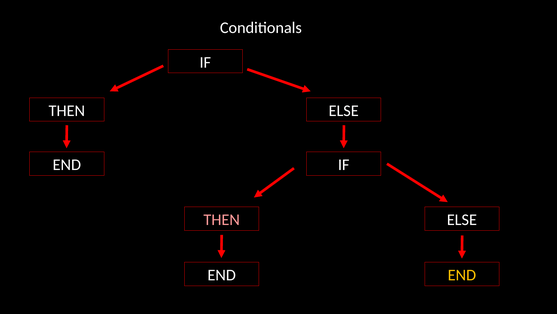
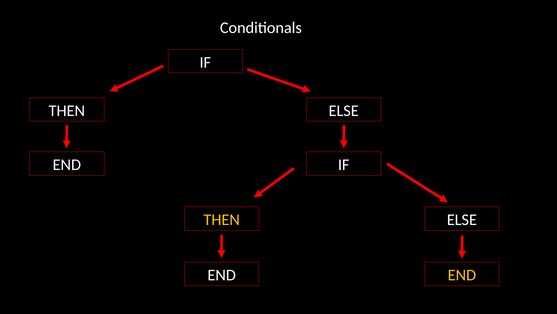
THEN at (222, 219) colour: pink -> yellow
